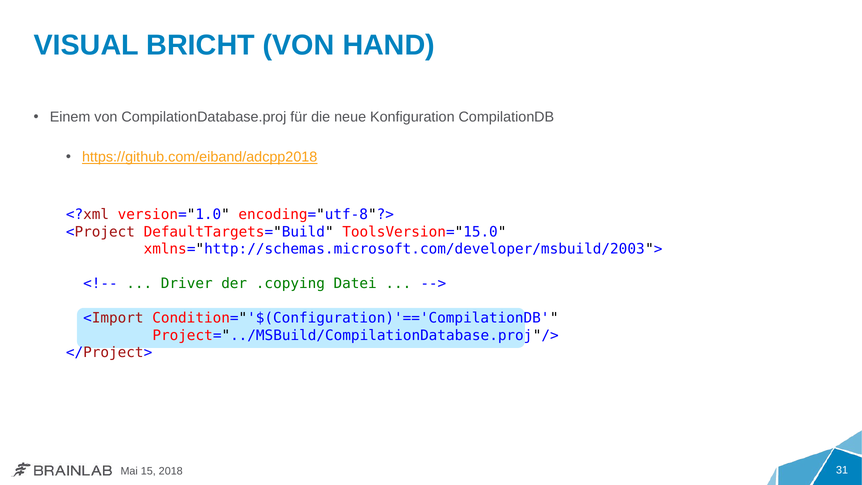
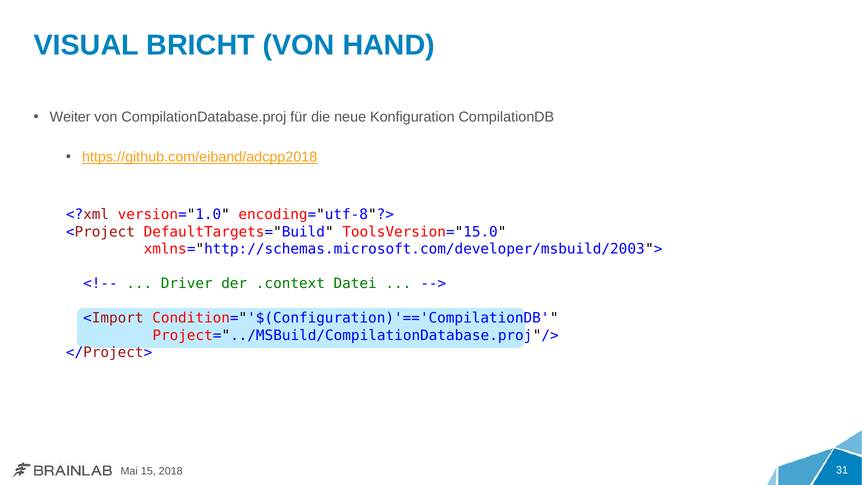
Einem: Einem -> Weiter
.copying: .copying -> .context
